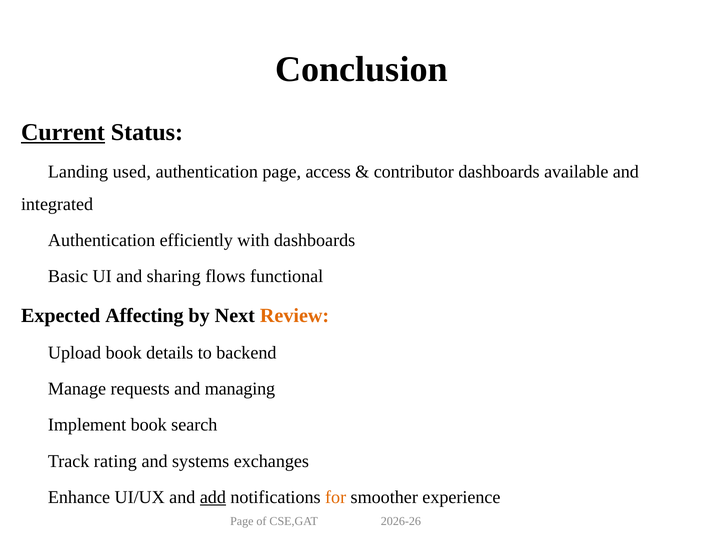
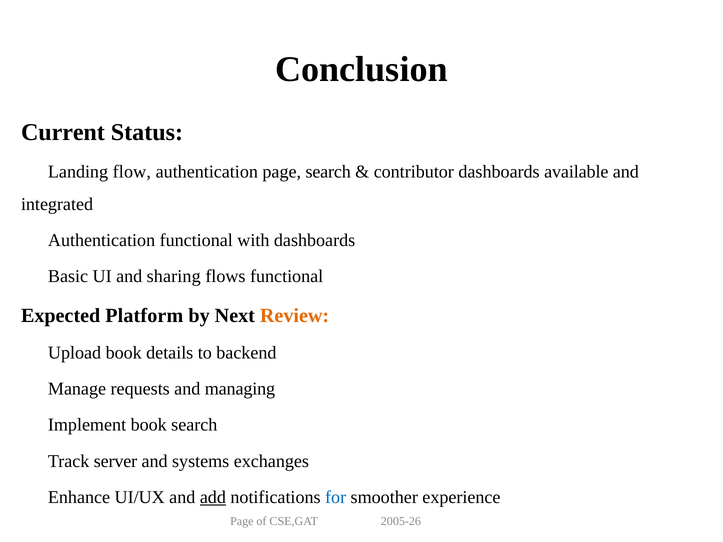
Current underline: present -> none
used: used -> flow
page access: access -> search
efficiently at (196, 240): efficiently -> functional
Affecting: Affecting -> Platform
rating: rating -> server
for colour: orange -> blue
2026-26: 2026-26 -> 2005-26
